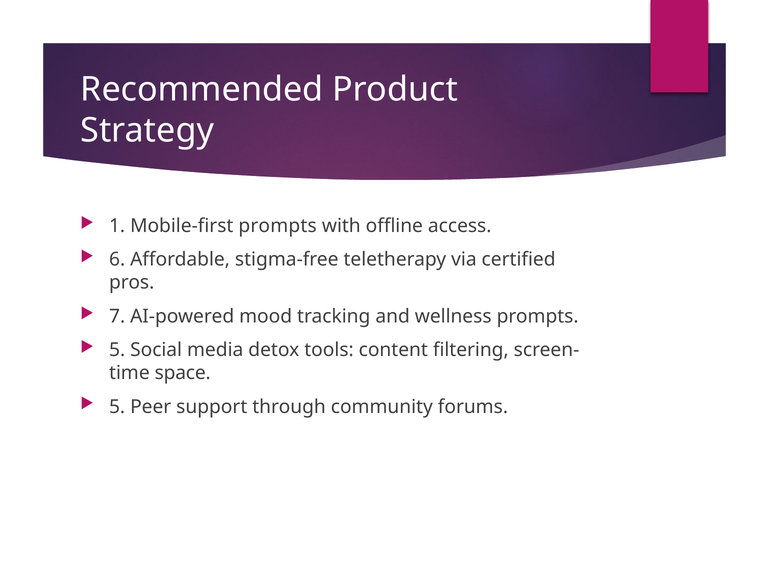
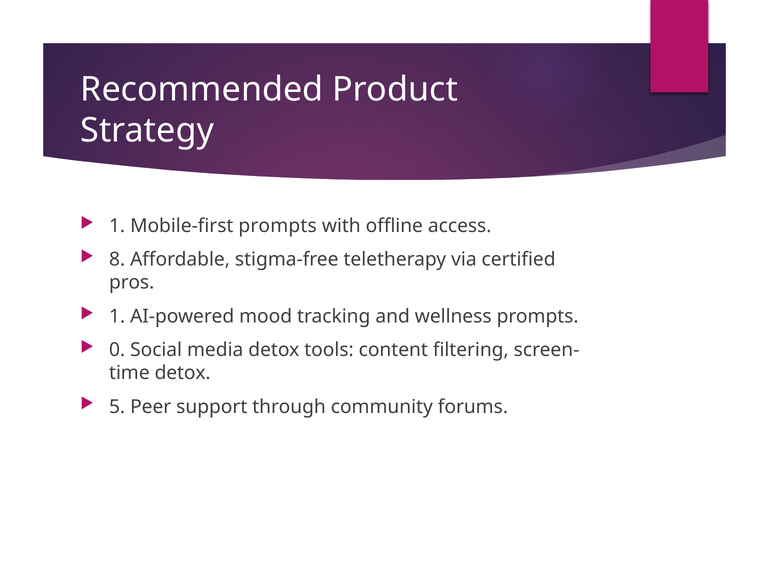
6: 6 -> 8
7 at (117, 316): 7 -> 1
5 at (117, 350): 5 -> 0
space at (183, 373): space -> detox
